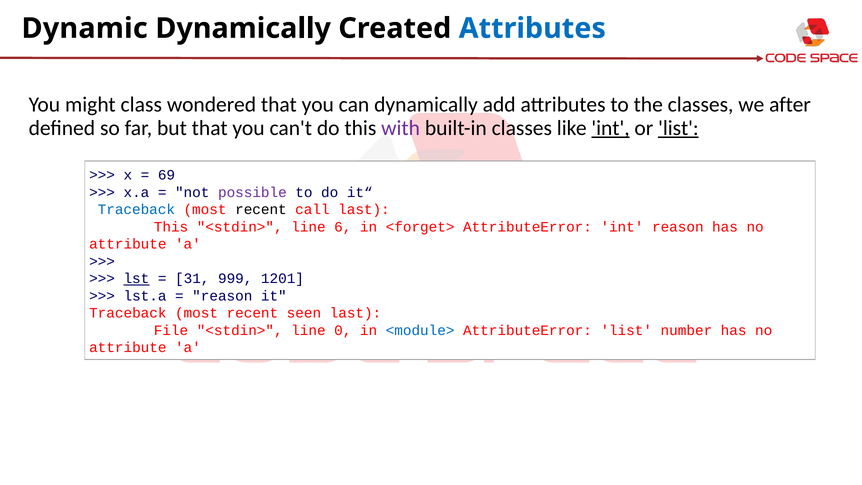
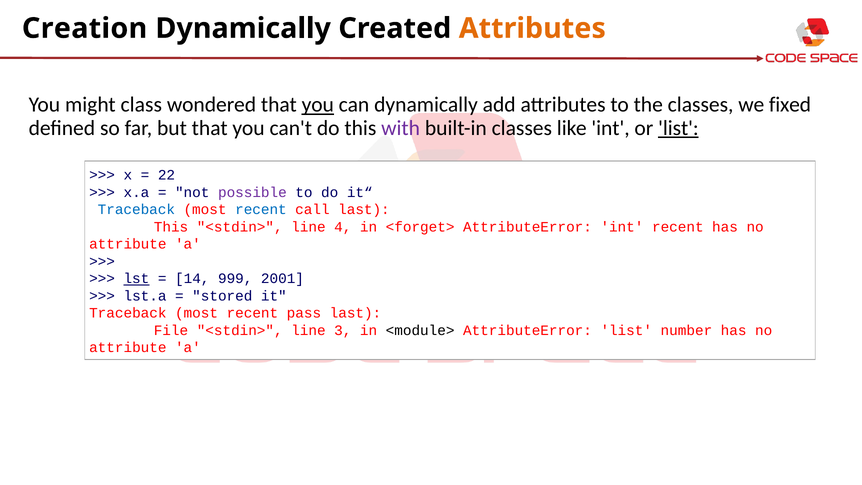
Dynamic: Dynamic -> Creation
Attributes at (532, 28) colour: blue -> orange
you at (318, 105) underline: none -> present
after: after -> fixed
int at (611, 128) underline: present -> none
69: 69 -> 22
recent at (261, 210) colour: black -> blue
6: 6 -> 4
int reason: reason -> recent
31: 31 -> 14
1201: 1201 -> 2001
reason at (222, 296): reason -> stored
seen: seen -> pass
0: 0 -> 3
<module> colour: blue -> black
